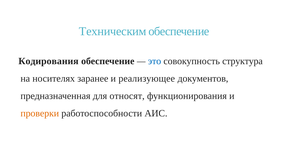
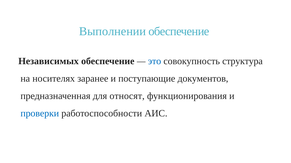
Техническим: Техническим -> Выполнении
Кодирования: Кодирования -> Независимых
реализующее: реализующее -> поступающие
проверки colour: orange -> blue
